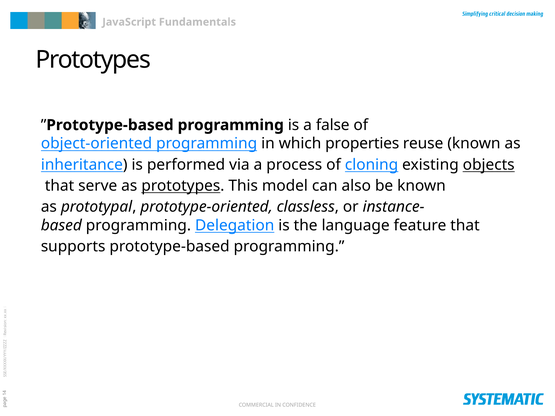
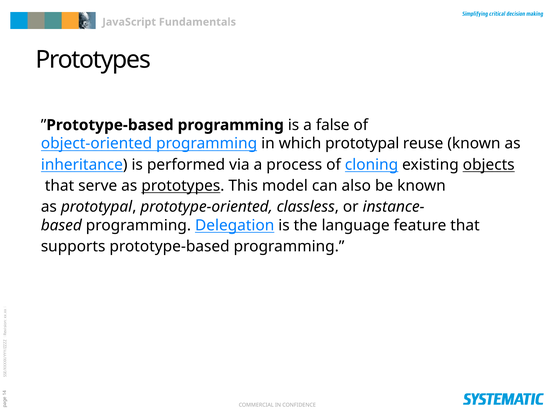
which properties: properties -> prototypal
